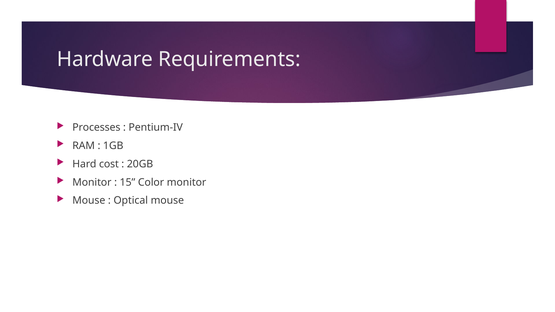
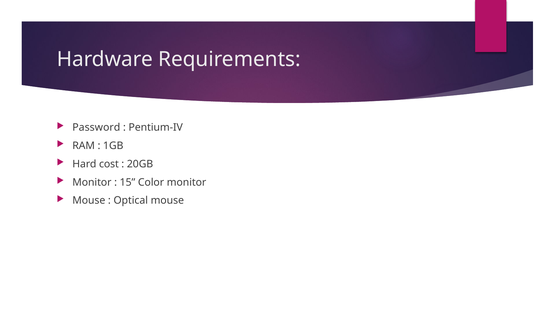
Processes: Processes -> Password
